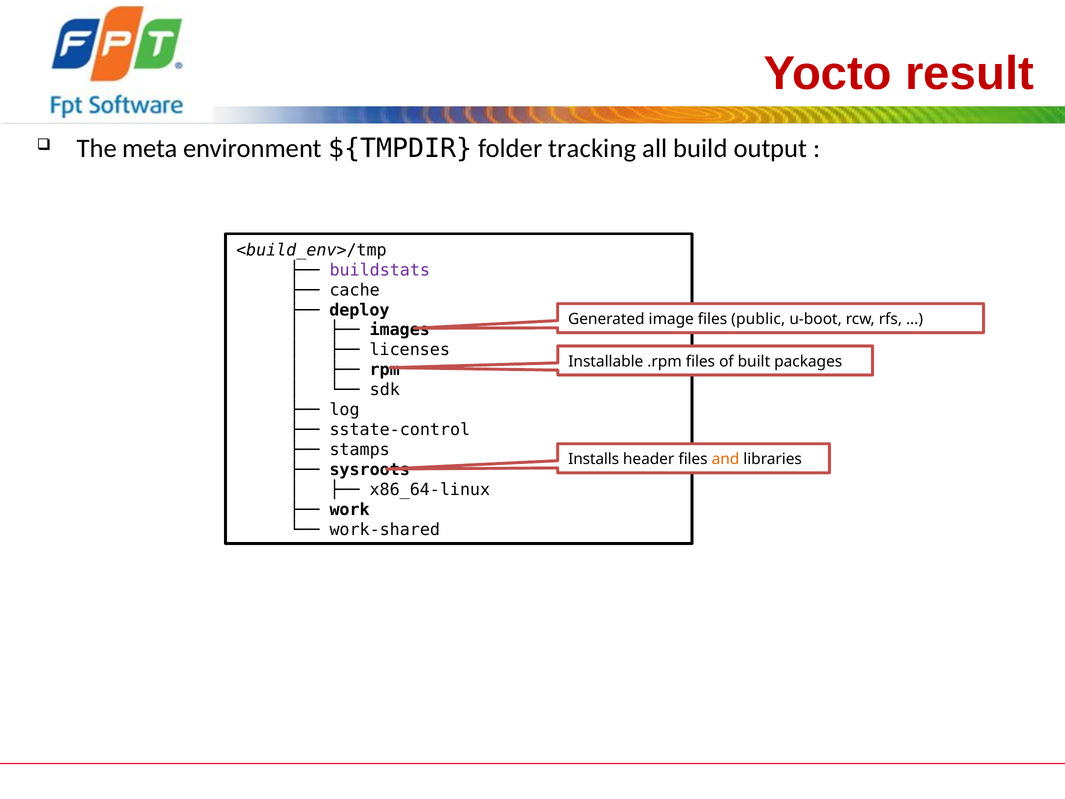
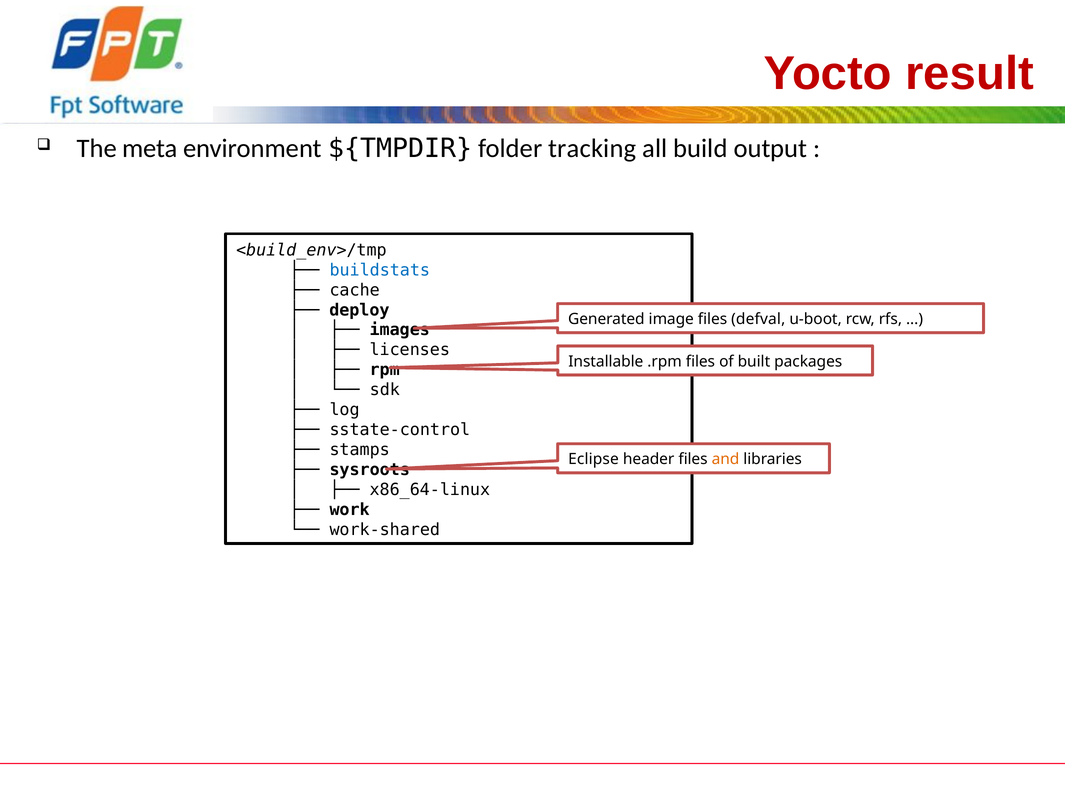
buildstats colour: purple -> blue
public: public -> defval
Installs: Installs -> Eclipse
